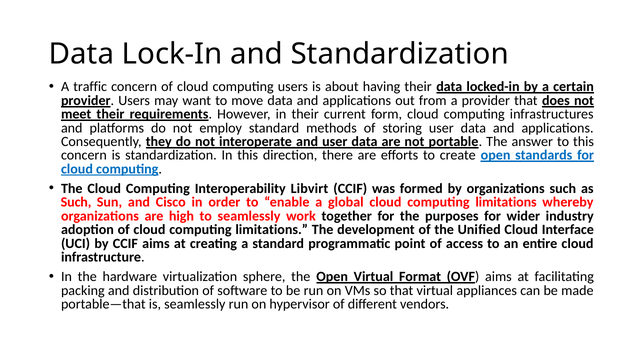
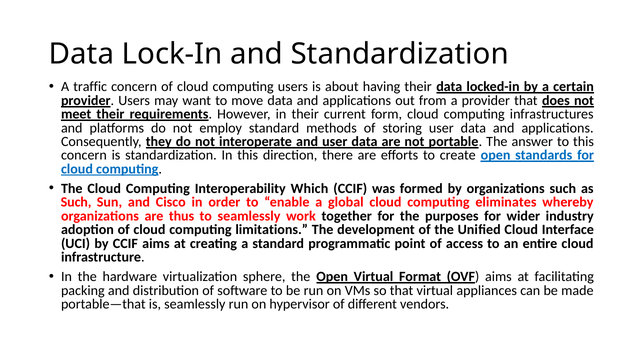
Libvirt: Libvirt -> Which
global cloud computing limitations: limitations -> eliminates
high: high -> thus
